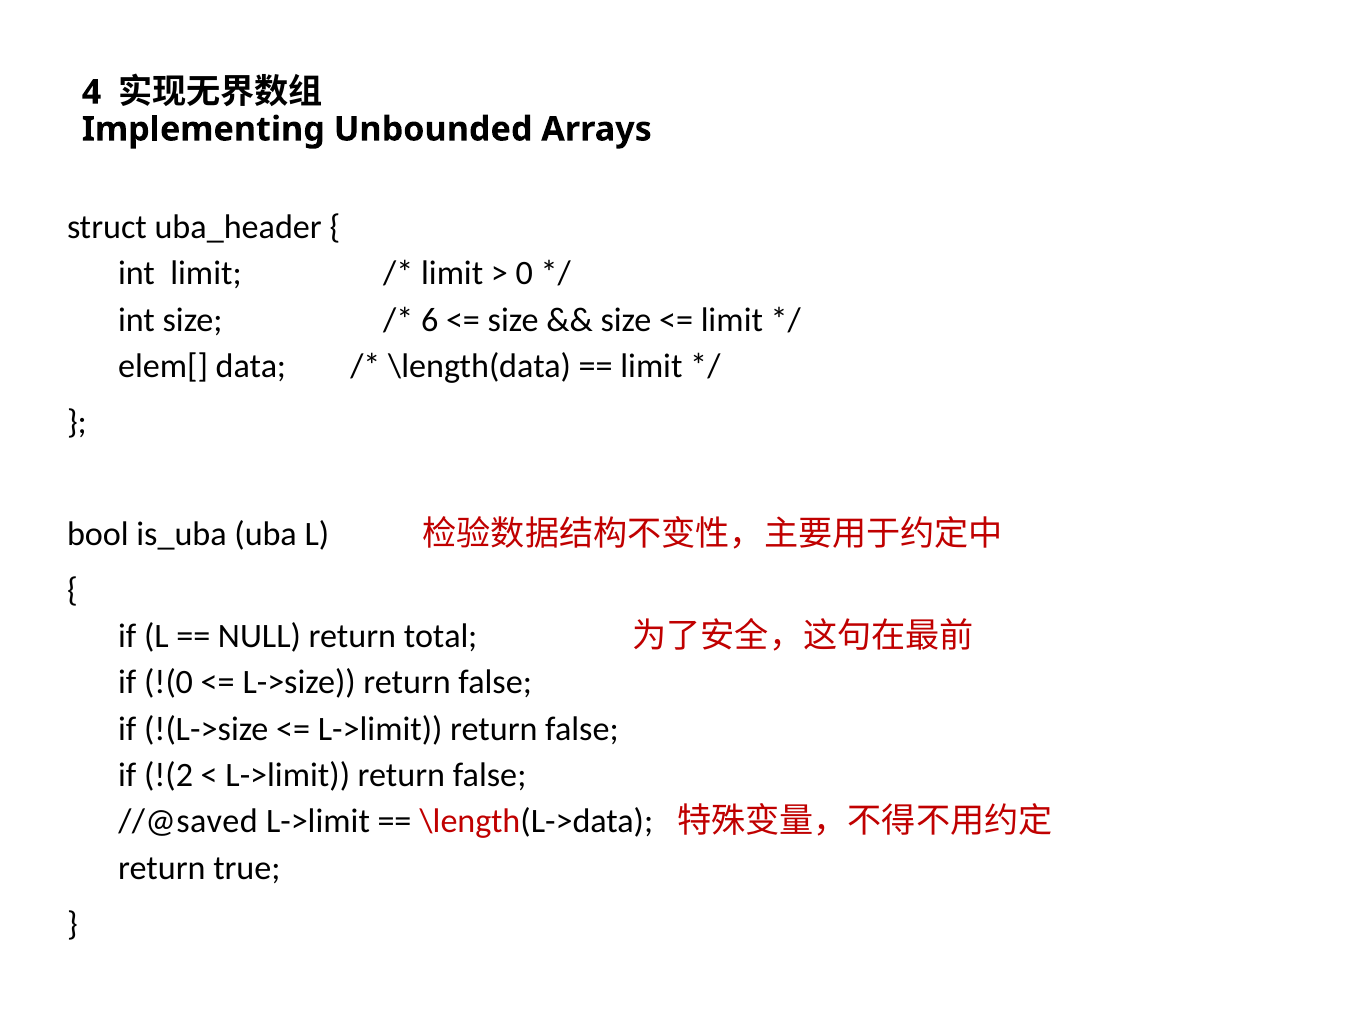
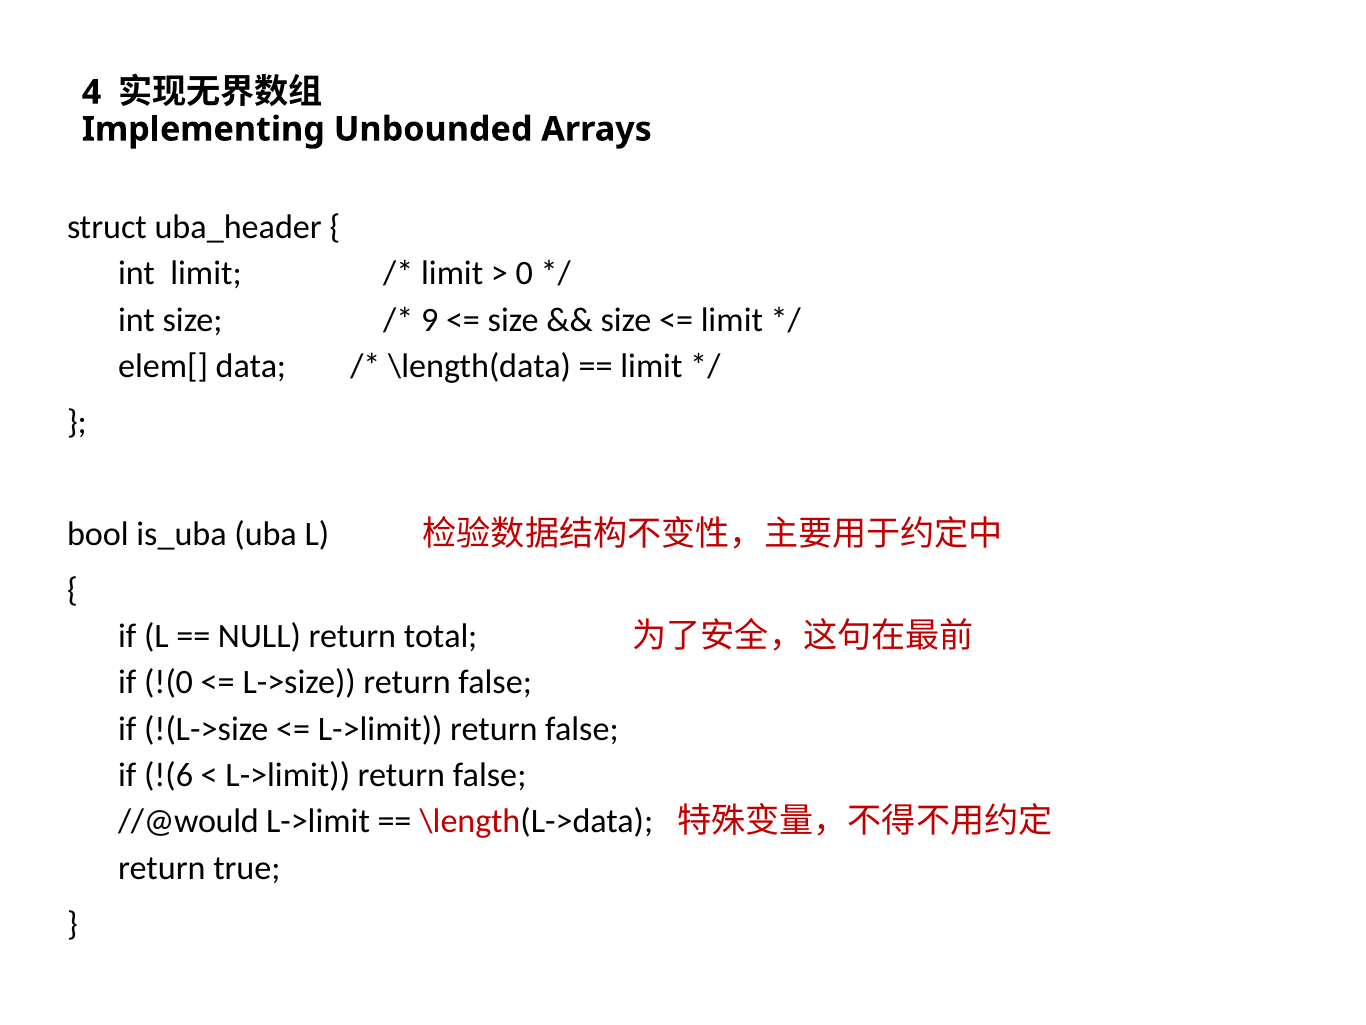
6: 6 -> 9
!(2: !(2 -> !(6
//@saved: //@saved -> //@would
